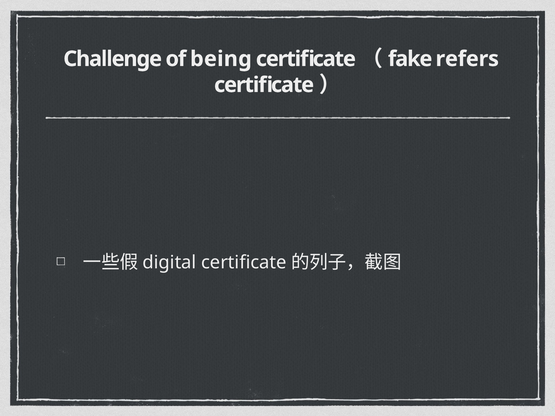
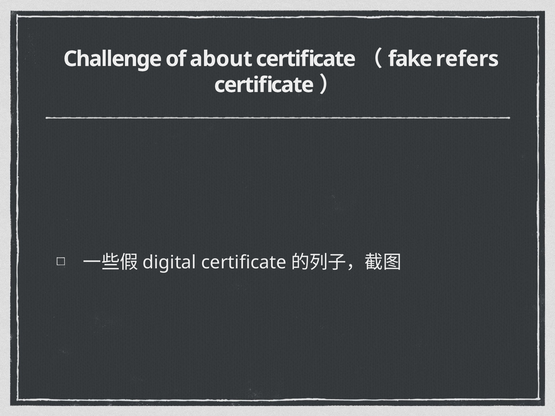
being: being -> about
